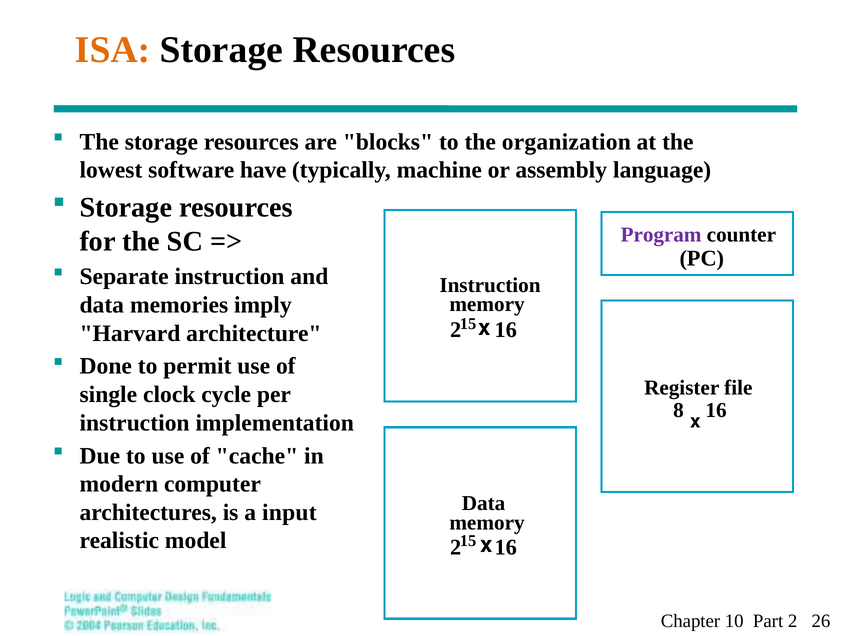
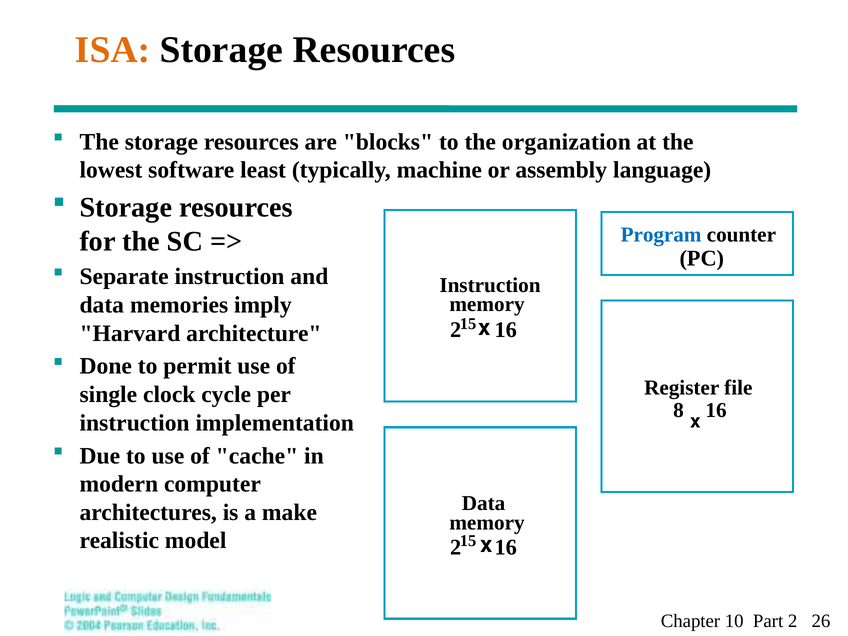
have: have -> least
Program colour: purple -> blue
input: input -> make
